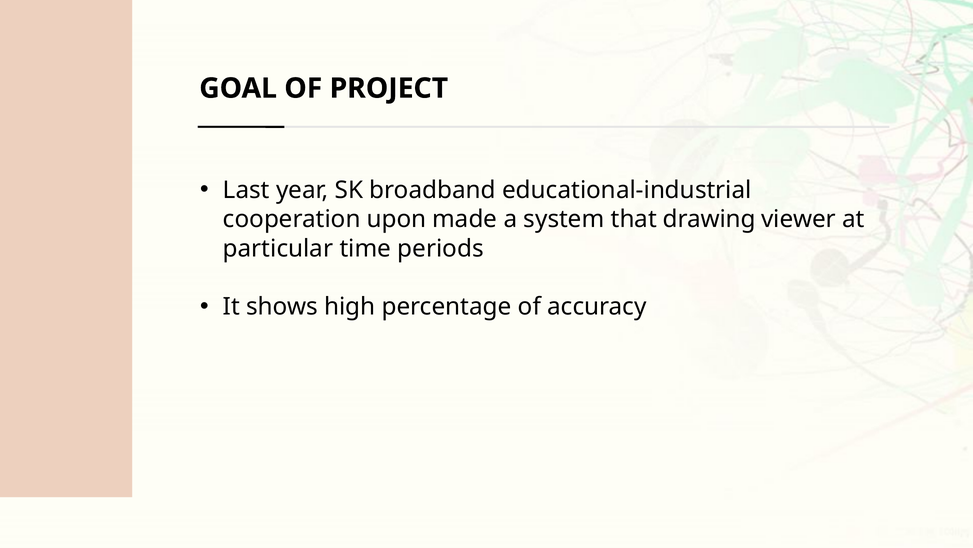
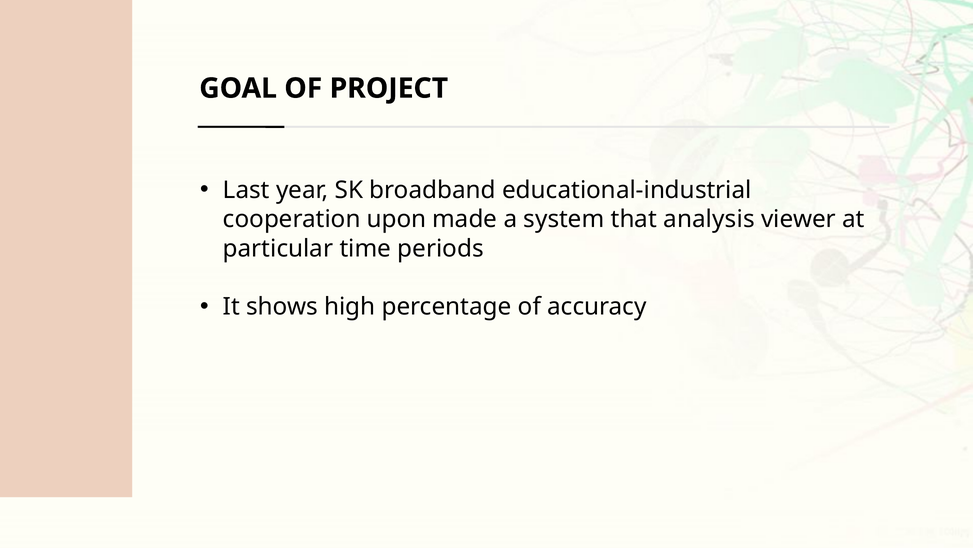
drawing: drawing -> analysis
